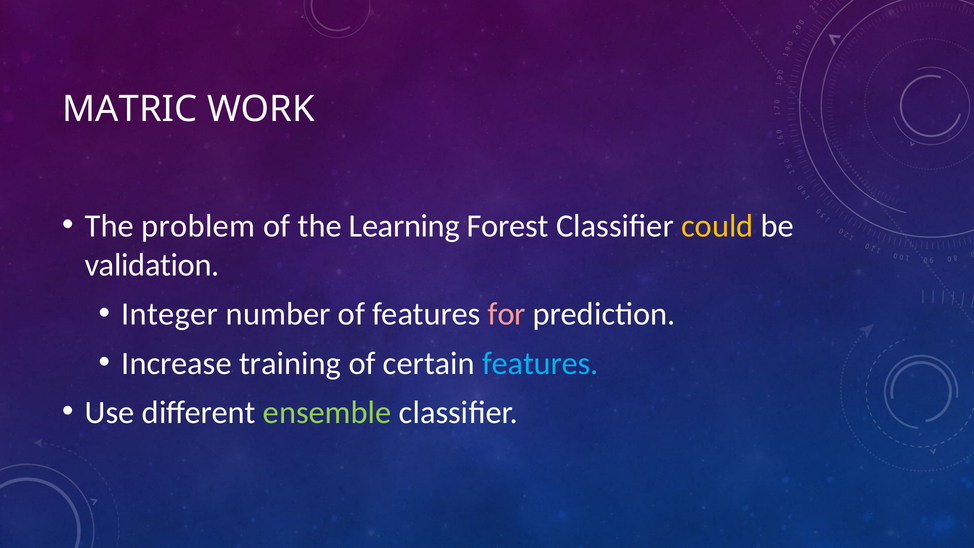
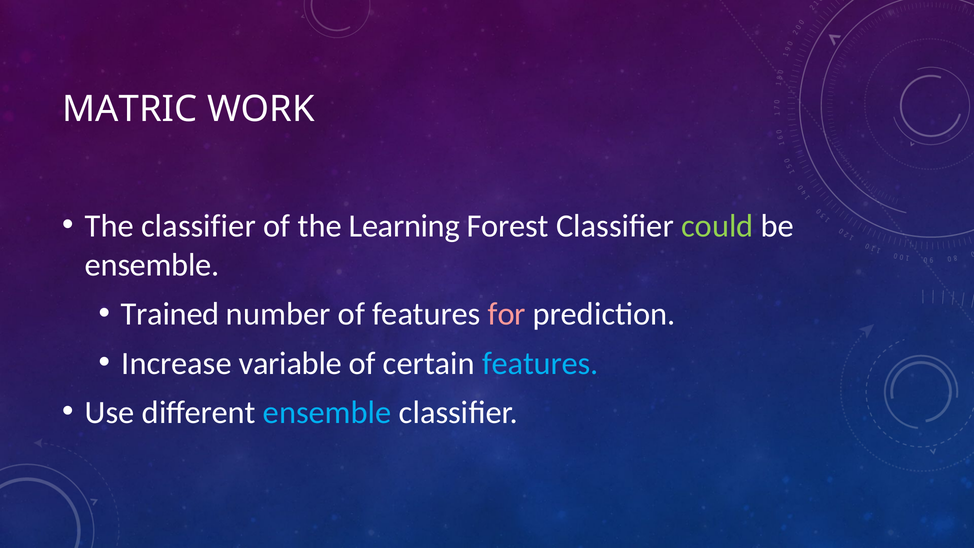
The problem: problem -> classifier
could colour: yellow -> light green
validation at (152, 265): validation -> ensemble
Integer: Integer -> Trained
training: training -> variable
ensemble at (327, 412) colour: light green -> light blue
